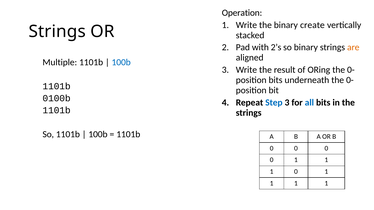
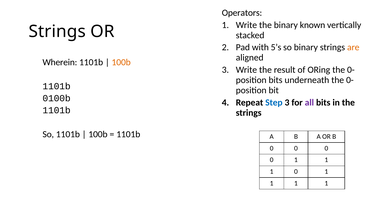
Operation: Operation -> Operators
create: create -> known
2’s: 2’s -> 5’s
Multiple: Multiple -> Wherein
100b at (121, 62) colour: blue -> orange
all colour: blue -> purple
